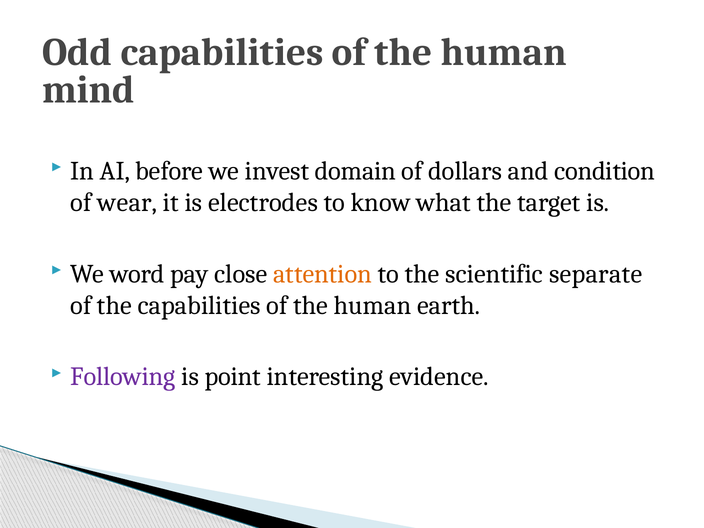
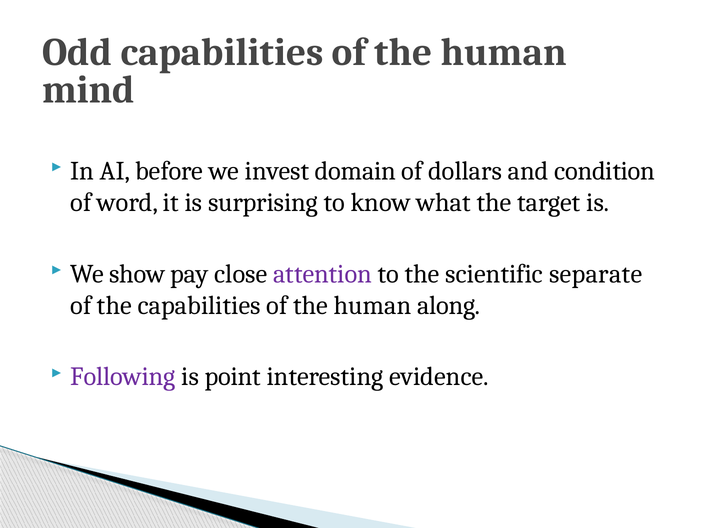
wear: wear -> word
electrodes: electrodes -> surprising
word: word -> show
attention colour: orange -> purple
earth: earth -> along
